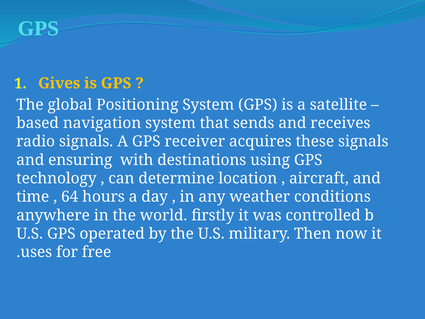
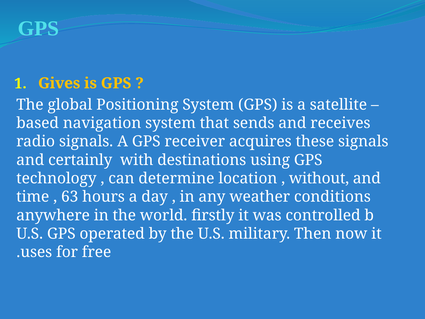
ensuring: ensuring -> certainly
aircraft: aircraft -> without
64: 64 -> 63
